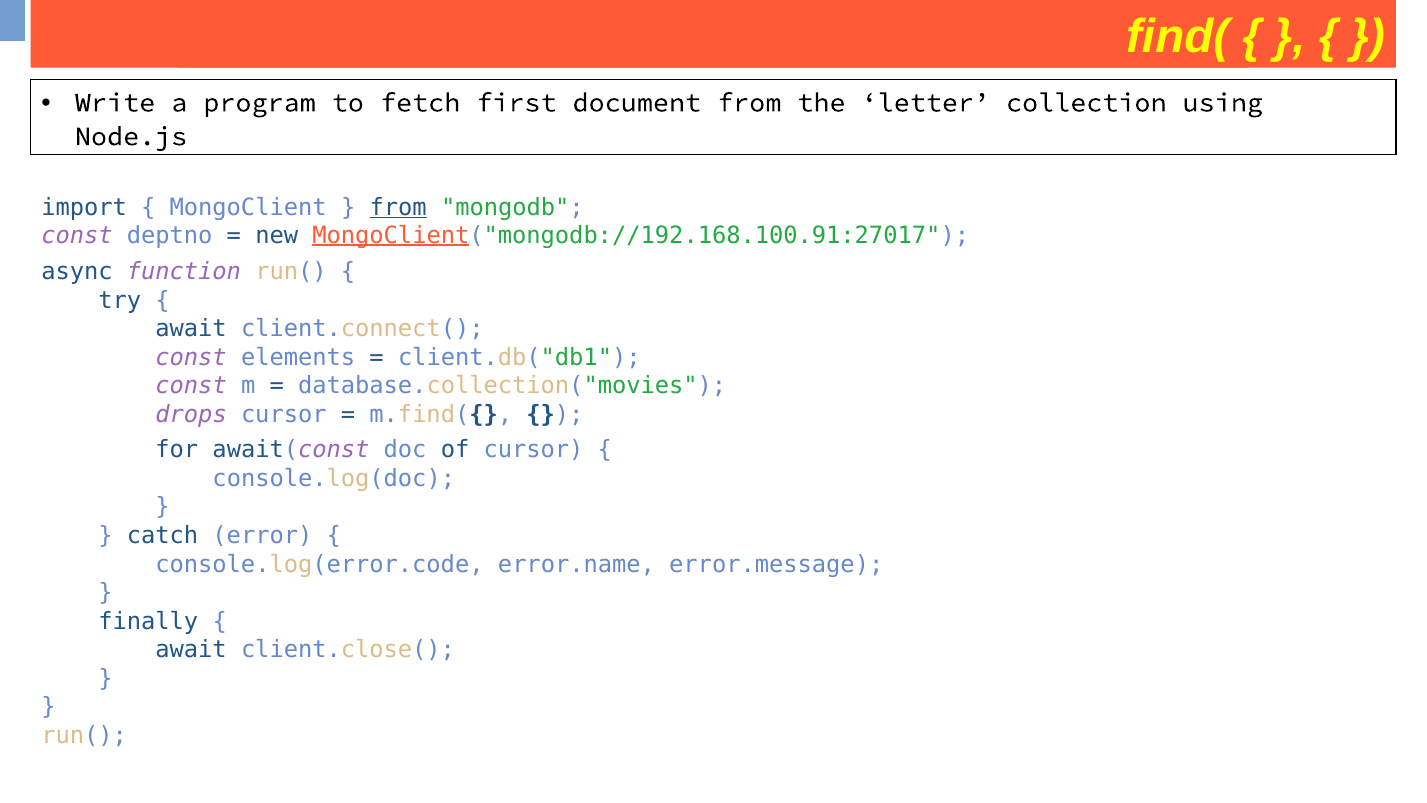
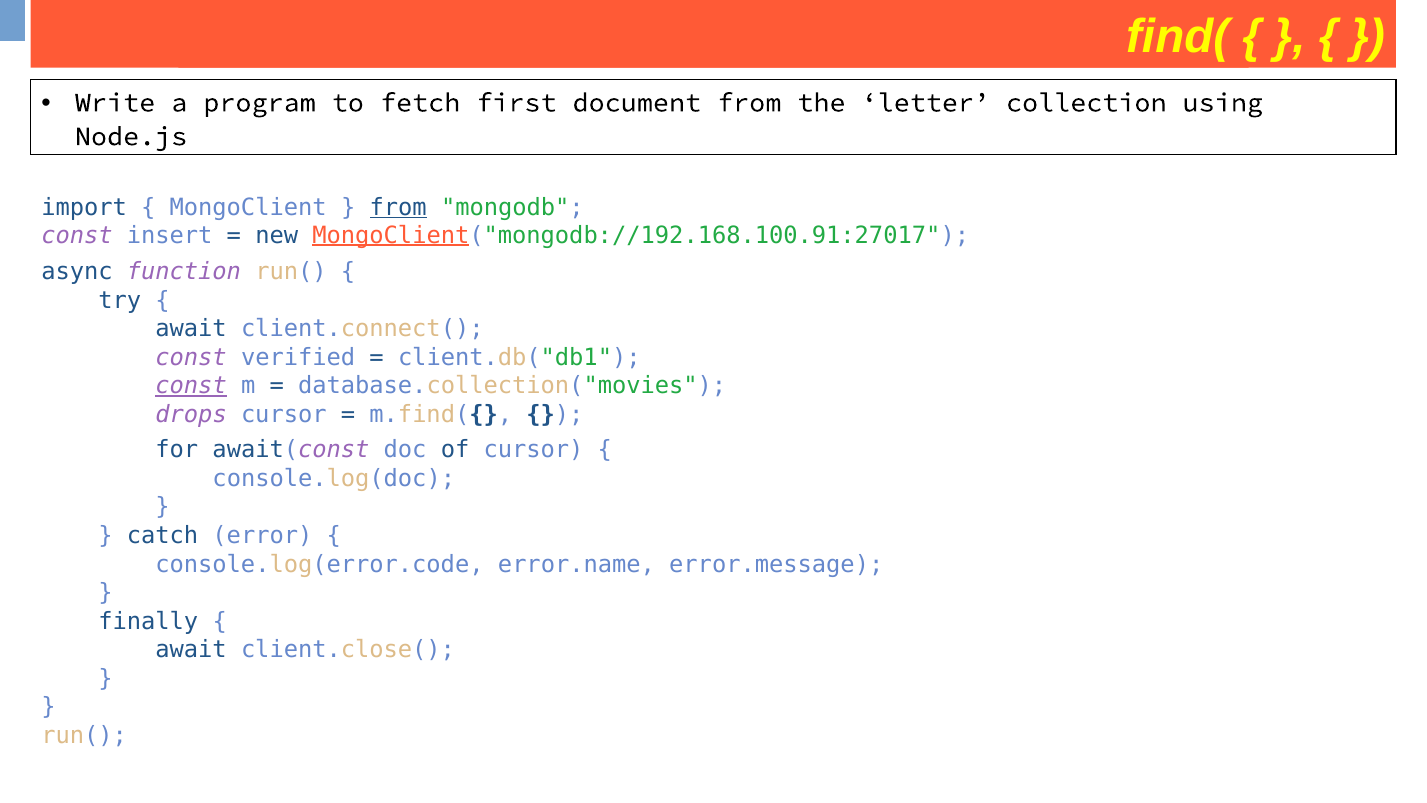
deptno: deptno -> insert
elements: elements -> verified
const at (191, 386) underline: none -> present
